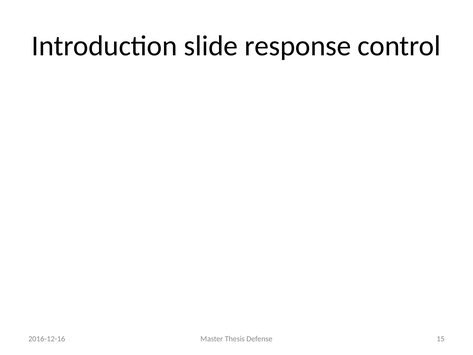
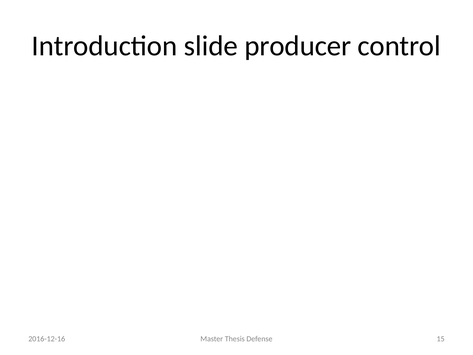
response: response -> producer
